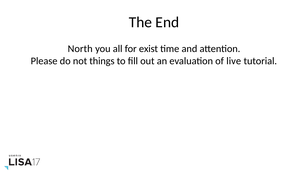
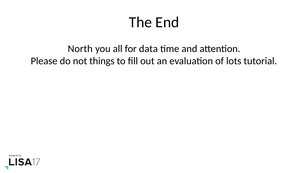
exist: exist -> data
live: live -> lots
